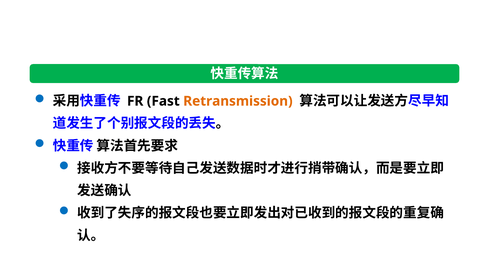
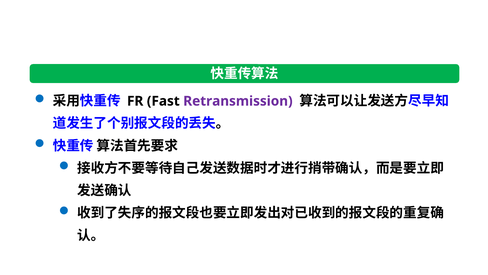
Retransmission colour: orange -> purple
